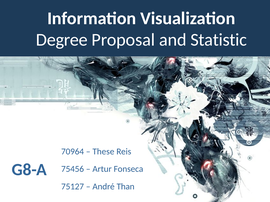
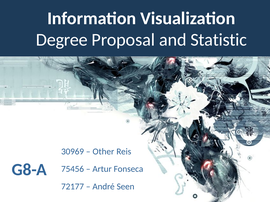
70964: 70964 -> 30969
These: These -> Other
75127: 75127 -> 72177
Than: Than -> Seen
